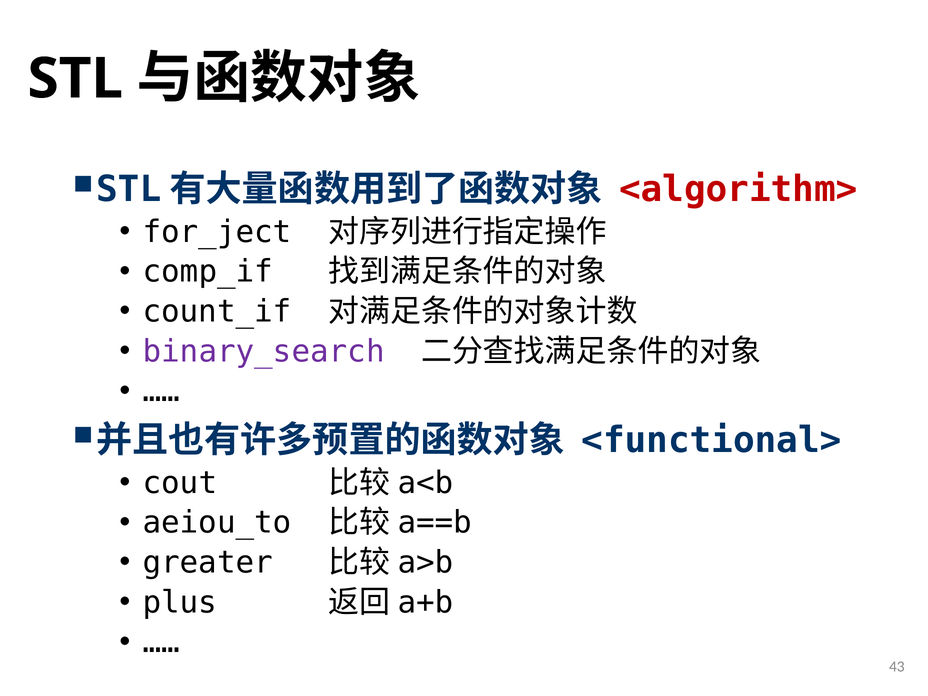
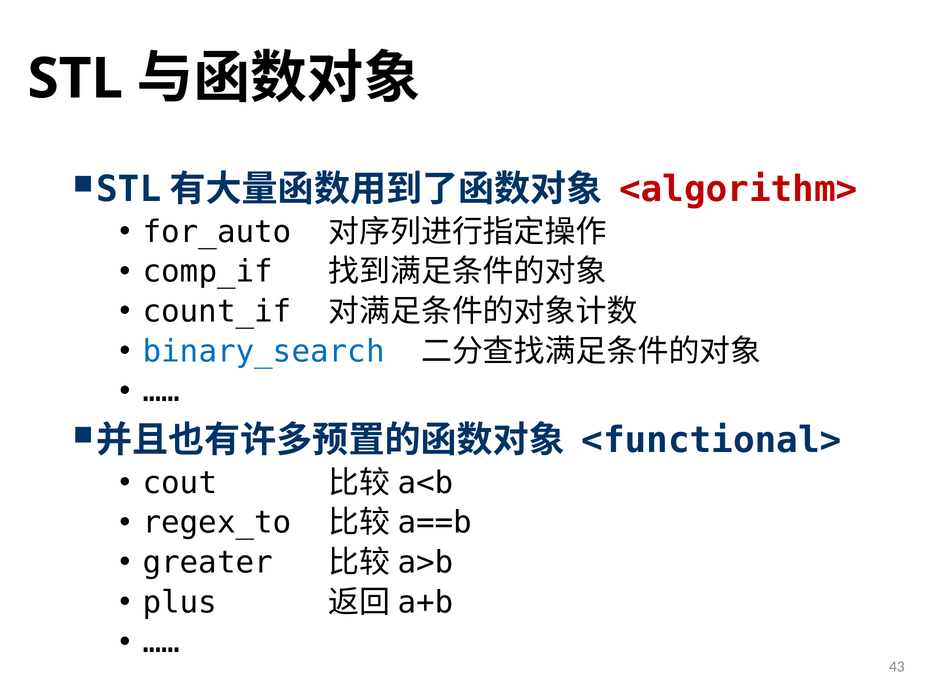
for_ject: for_ject -> for_auto
binary_search colour: purple -> blue
aeiou_to: aeiou_to -> regex_to
